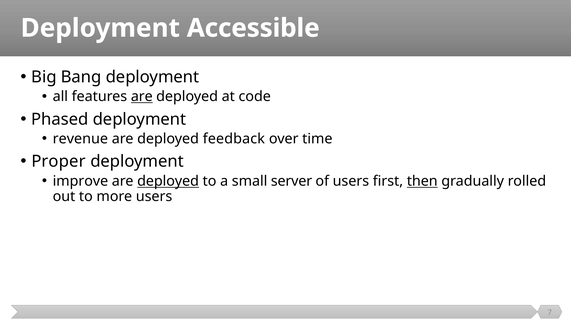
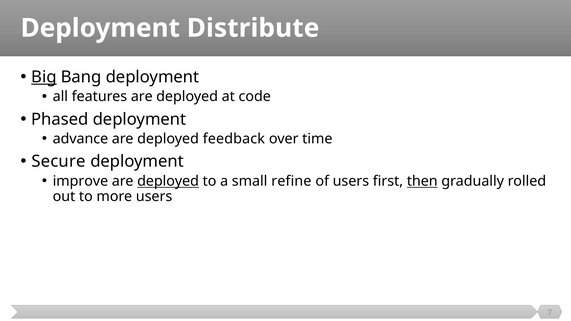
Accessible: Accessible -> Distribute
Big underline: none -> present
are at (142, 97) underline: present -> none
revenue: revenue -> advance
Proper: Proper -> Secure
server: server -> refine
